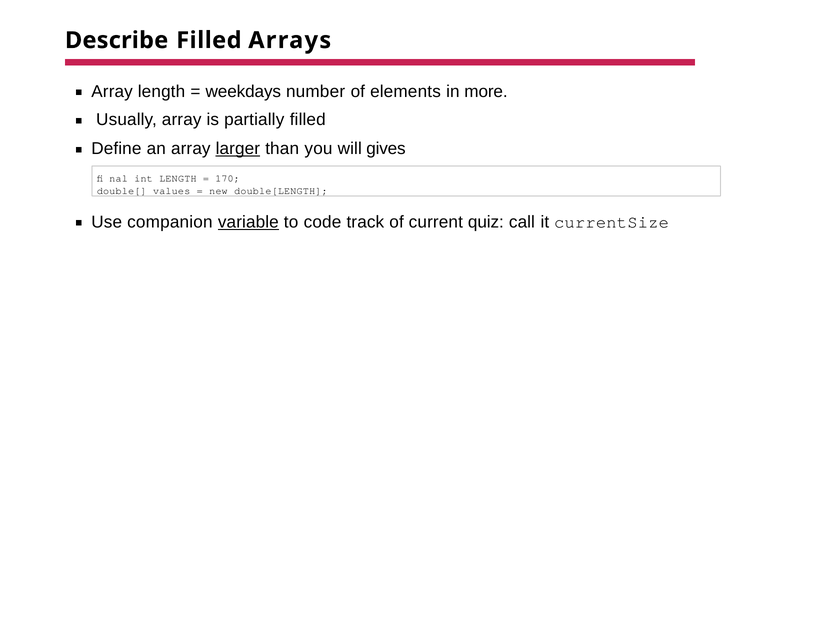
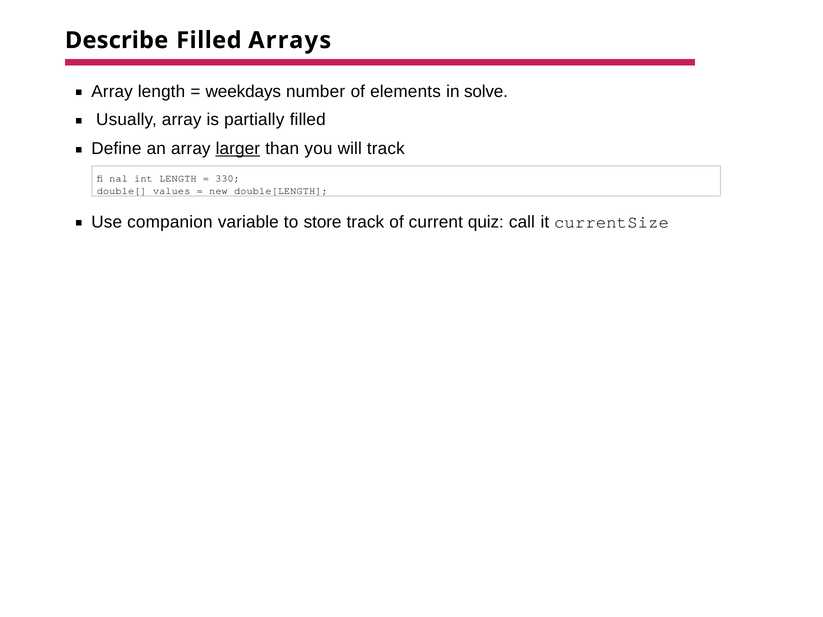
more: more -> solve
will gives: gives -> track
170: 170 -> 330
variable underline: present -> none
code: code -> store
